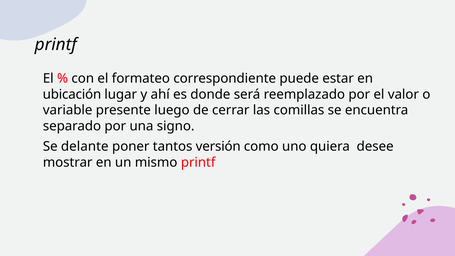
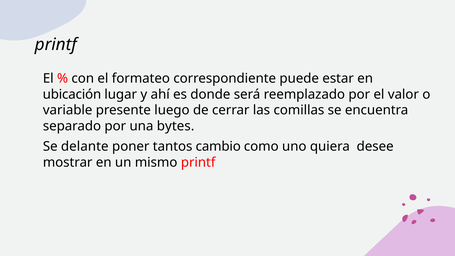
signo: signo -> bytes
versión: versión -> cambio
